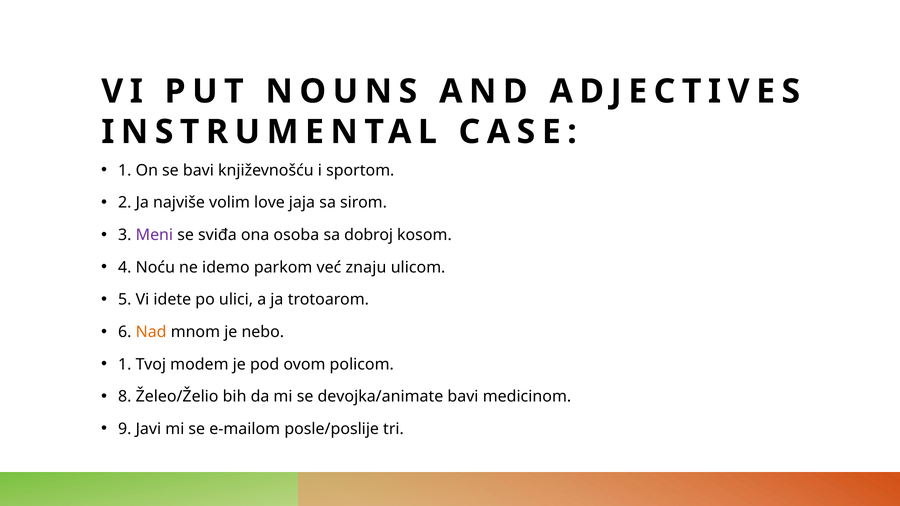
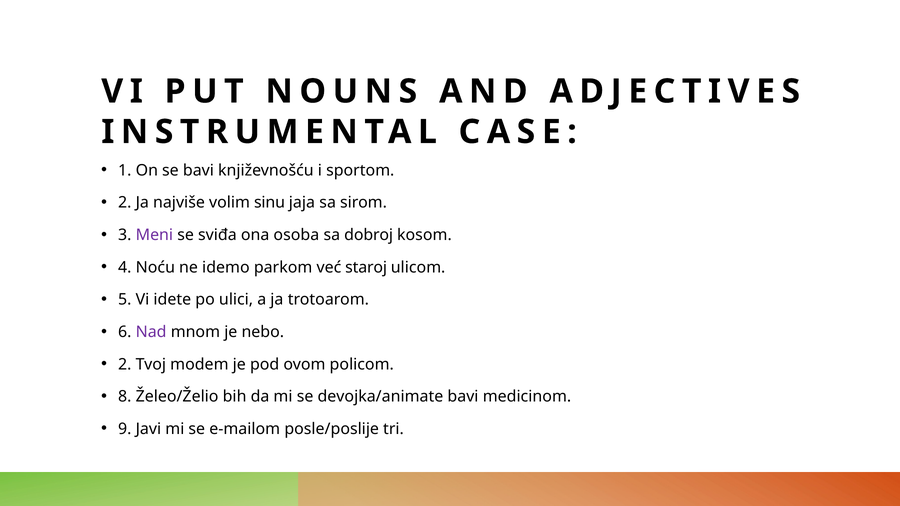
love: love -> sinu
znaju: znaju -> staroj
Nad colour: orange -> purple
1 at (125, 364): 1 -> 2
